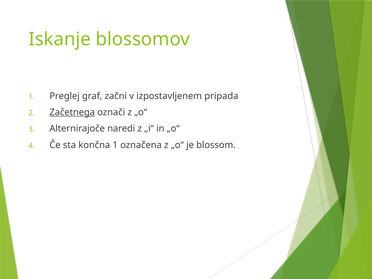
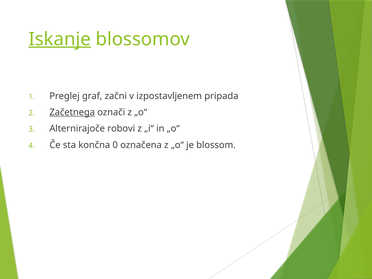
Iskanje underline: none -> present
naredi: naredi -> robovi
končna 1: 1 -> 0
